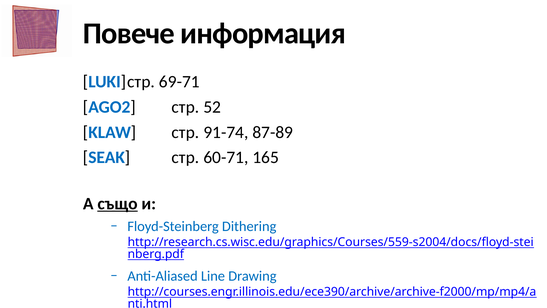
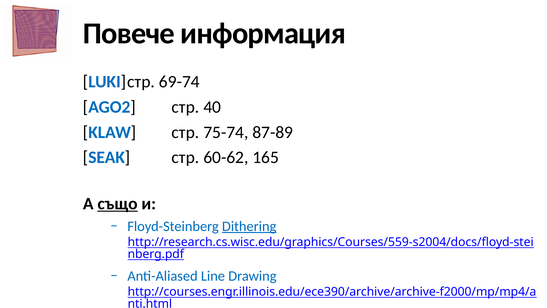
69-71: 69-71 -> 69-74
52: 52 -> 40
91-74: 91-74 -> 75-74
60-71: 60-71 -> 60-62
Dithering underline: none -> present
